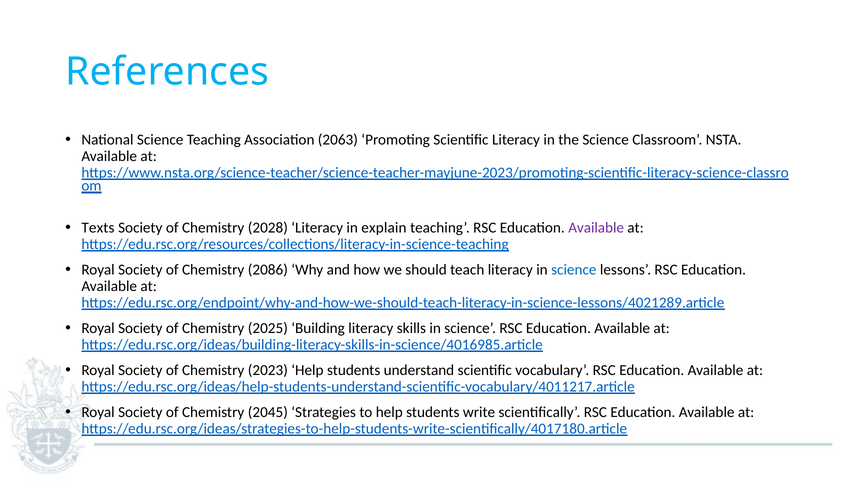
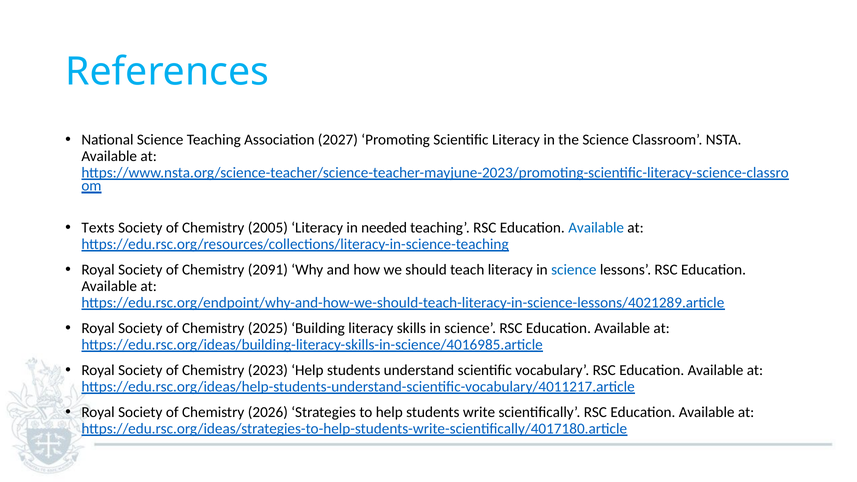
2063: 2063 -> 2027
2028: 2028 -> 2005
explain: explain -> needed
Available at (596, 228) colour: purple -> blue
2086: 2086 -> 2091
2045: 2045 -> 2026
